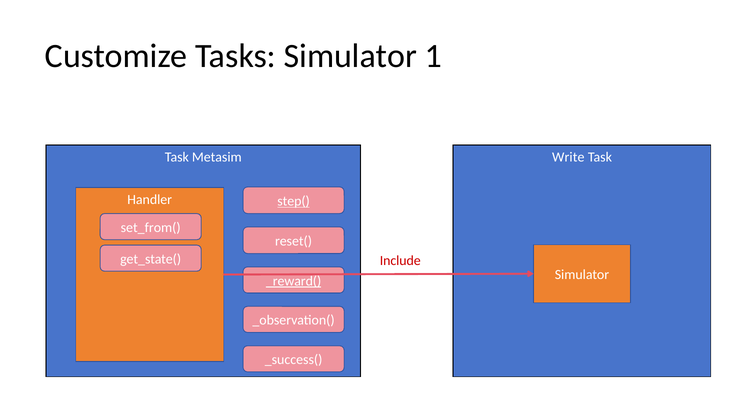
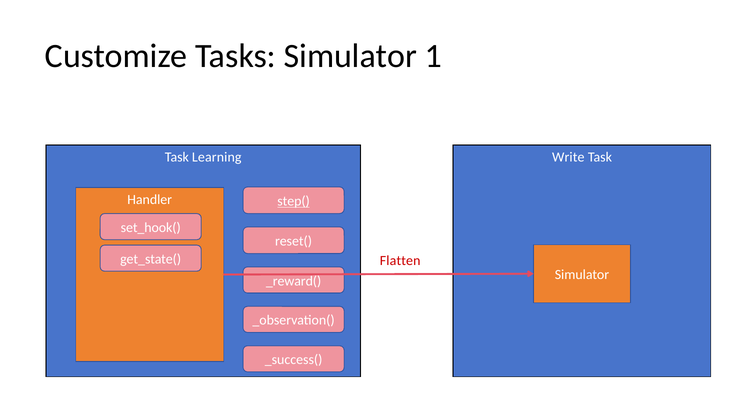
Metasim: Metasim -> Learning
set_from(: set_from( -> set_hook(
Include: Include -> Flatten
_reward( underline: present -> none
